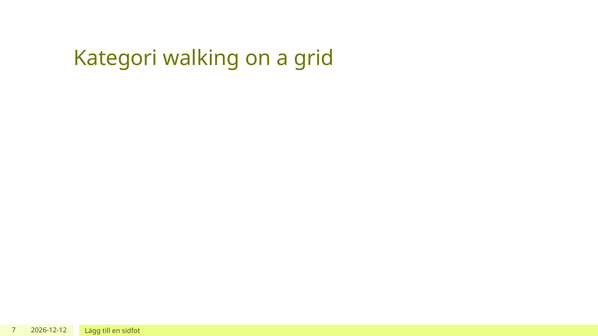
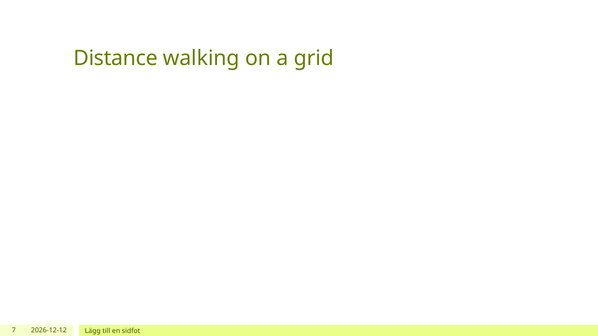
Kategori: Kategori -> Distance
